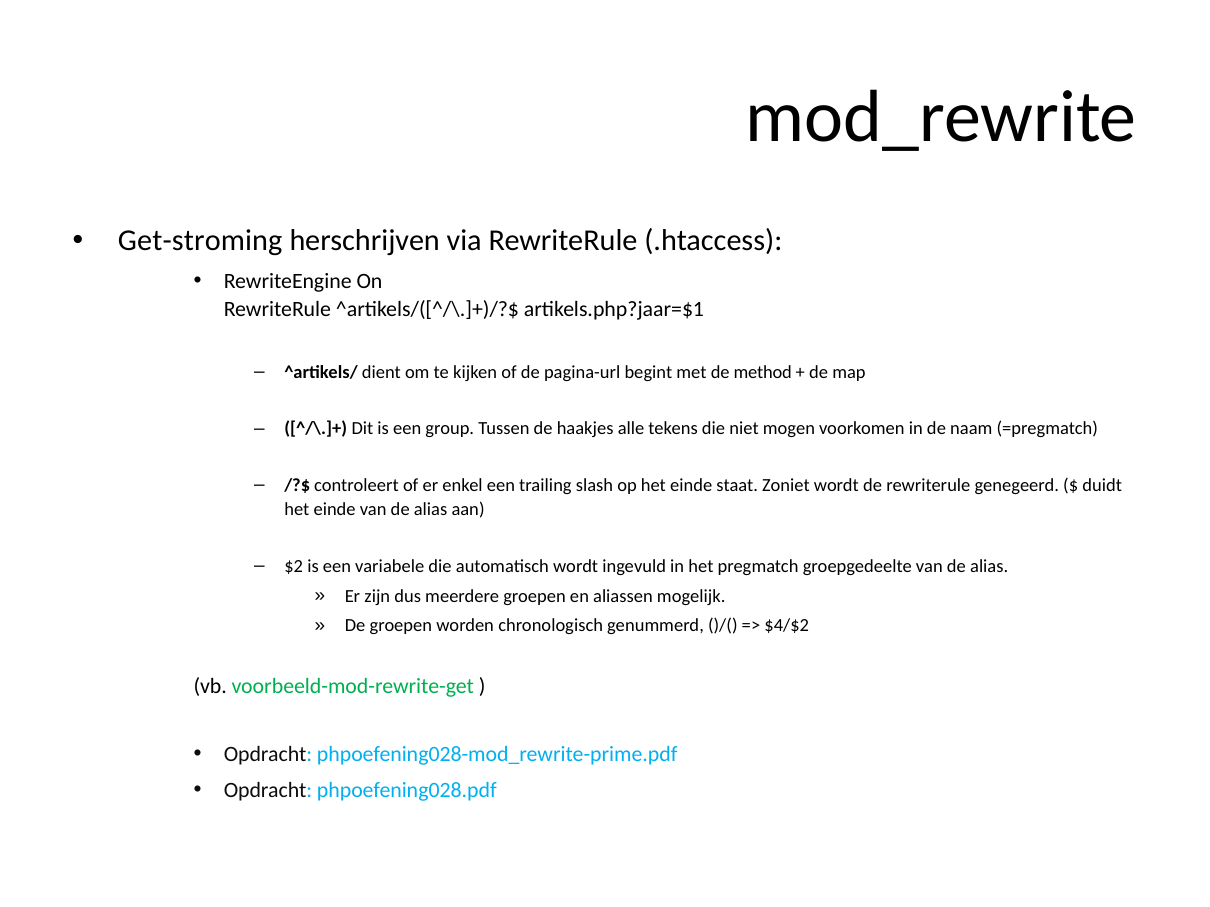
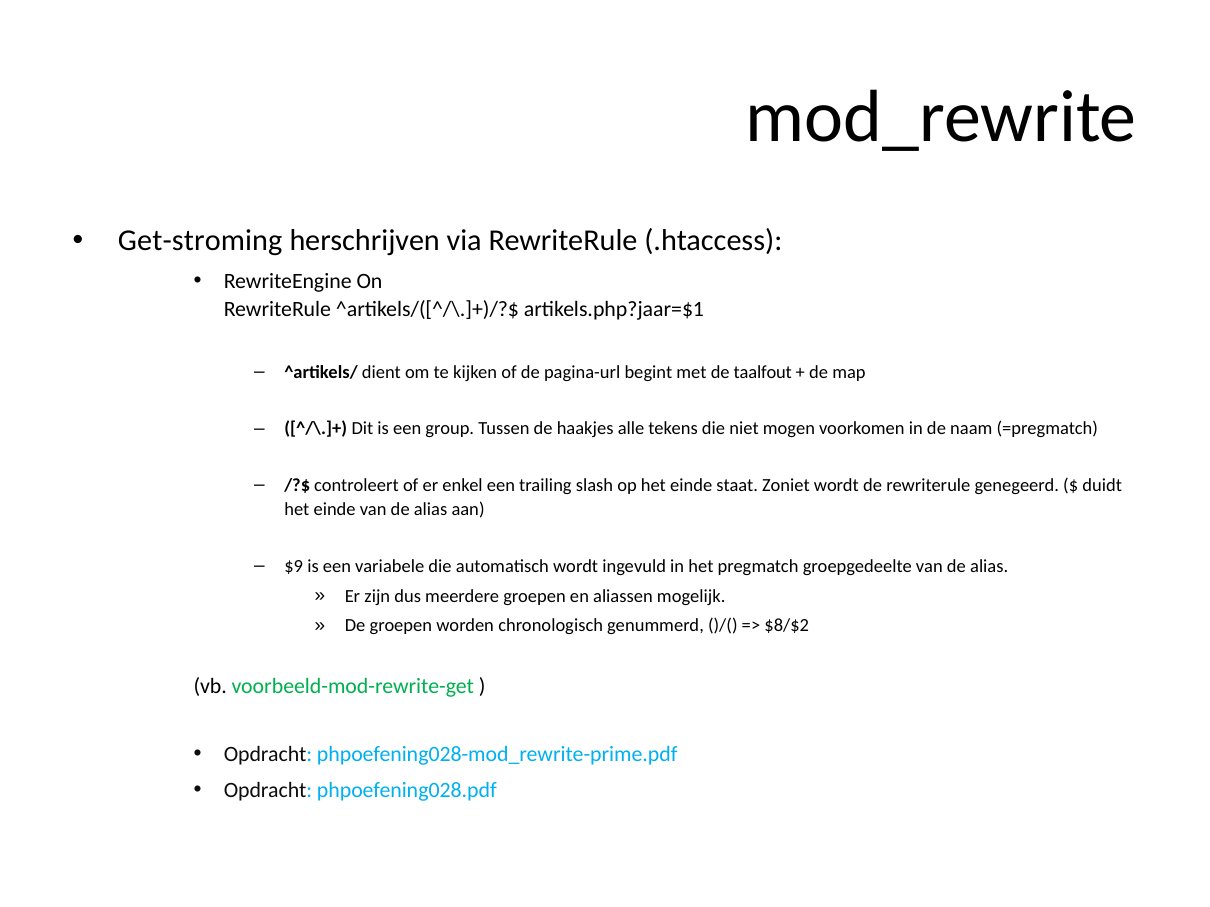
method: method -> taalfout
$2: $2 -> $9
$4/$2: $4/$2 -> $8/$2
